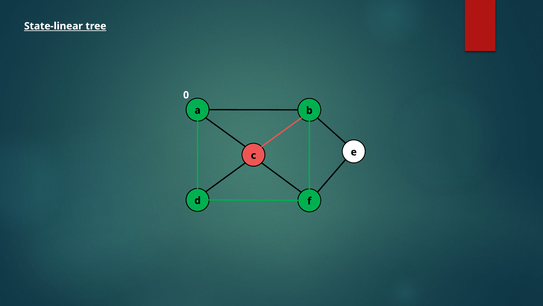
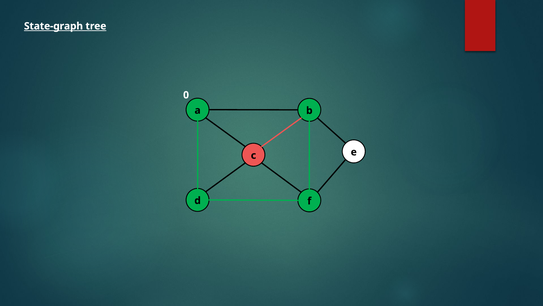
State-linear: State-linear -> State-graph
